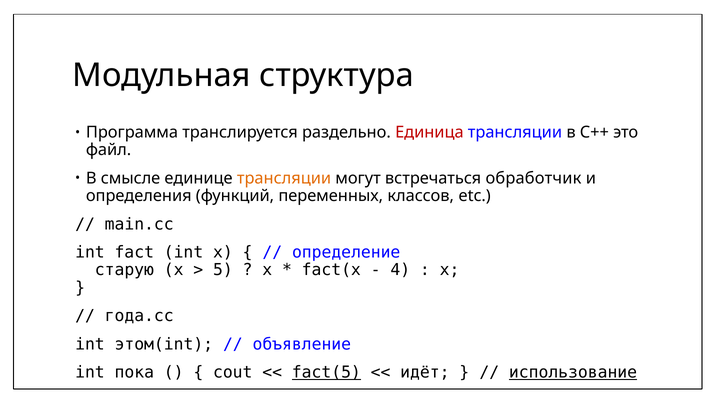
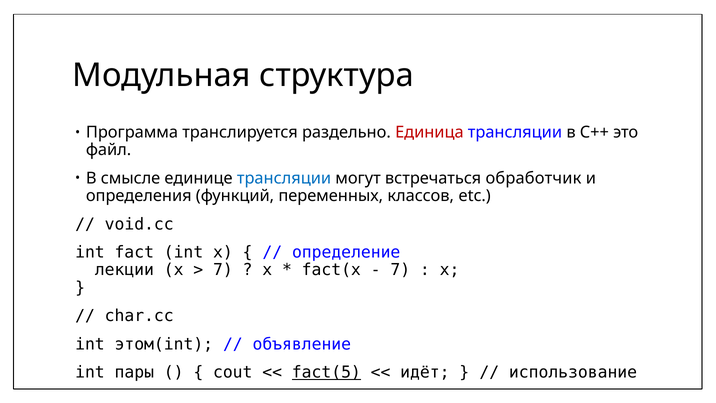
трансляции at (284, 178) colour: orange -> blue
main.cc: main.cc -> void.cc
старую: старую -> лекции
5 at (223, 270): 5 -> 7
4 at (400, 270): 4 -> 7
года.cc: года.cc -> char.cc
пока: пока -> пары
использование underline: present -> none
